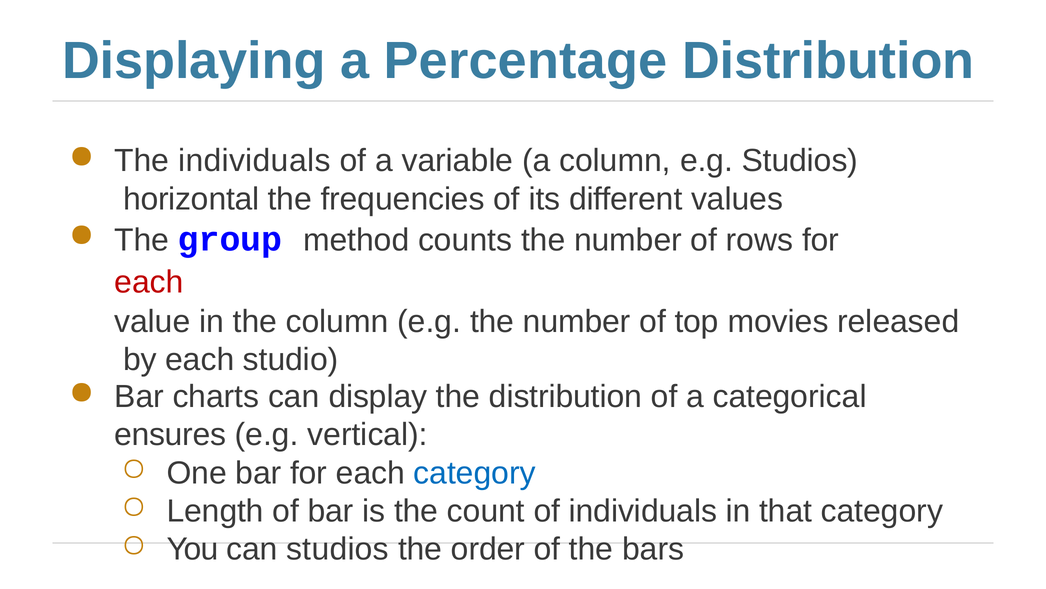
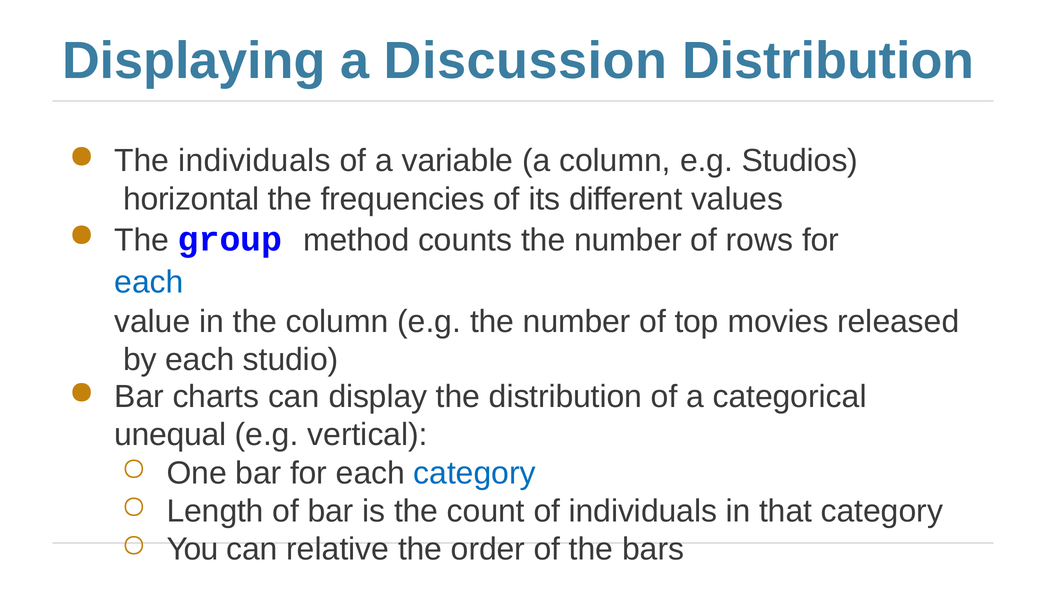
Percentage: Percentage -> Discussion
each at (149, 282) colour: red -> blue
ensures: ensures -> unequal
can studios: studios -> relative
